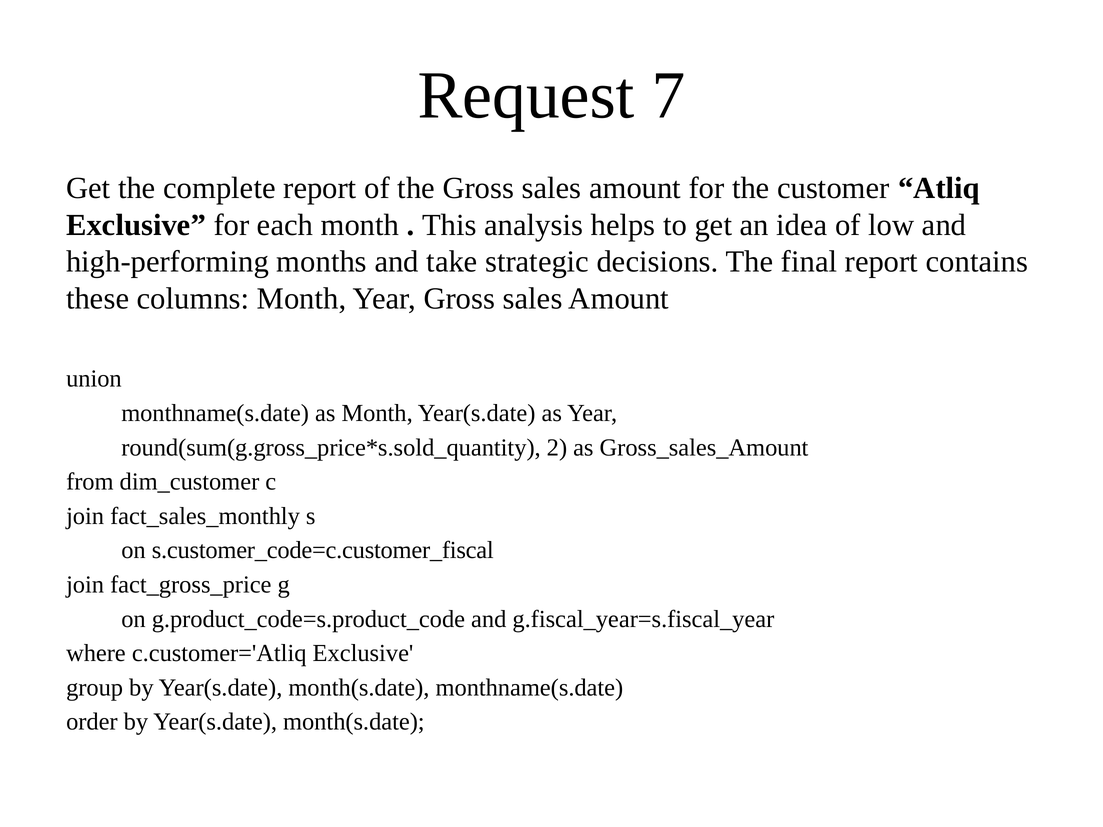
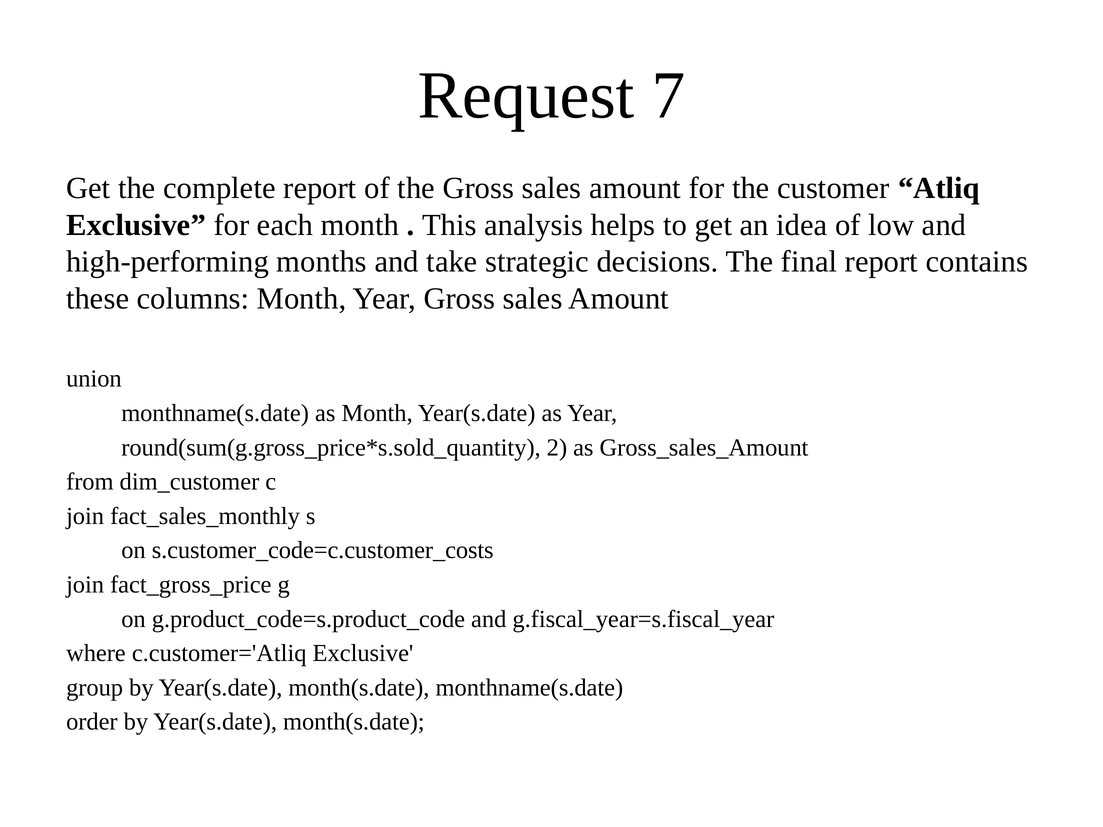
s.customer_code=c.customer_fiscal: s.customer_code=c.customer_fiscal -> s.customer_code=c.customer_costs
